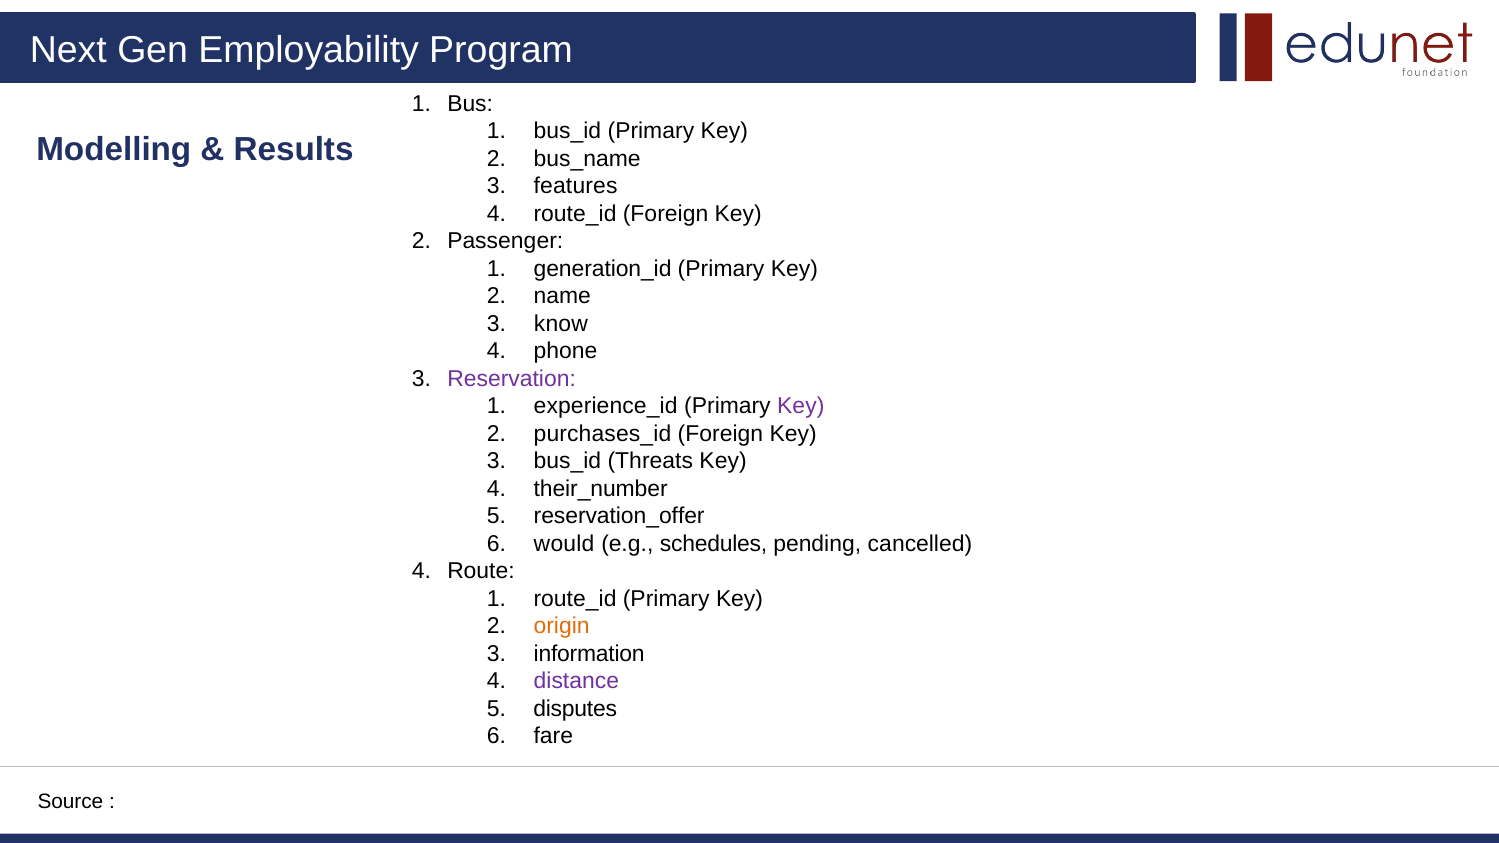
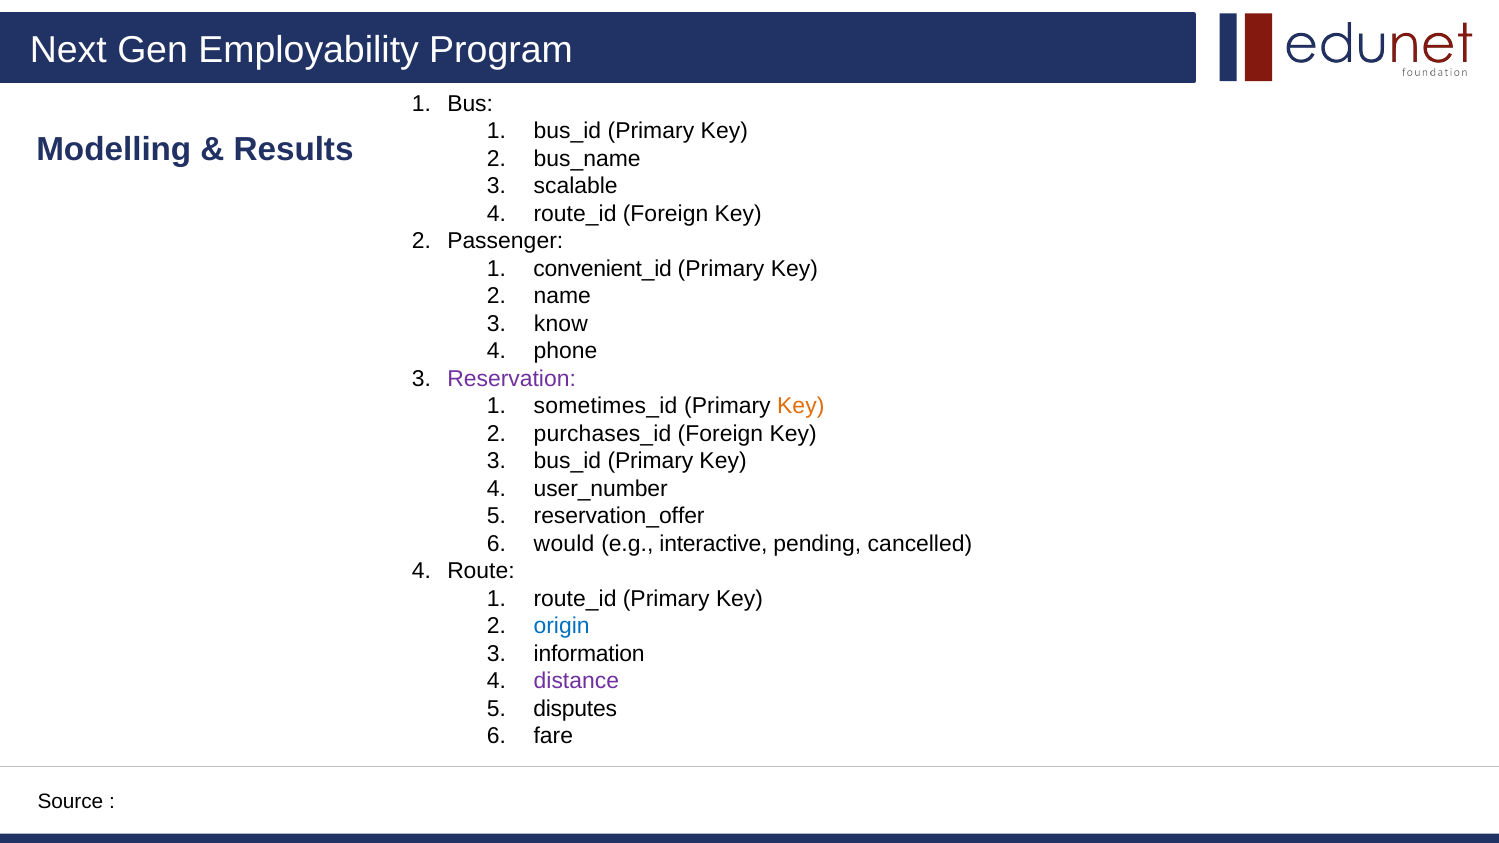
features: features -> scalable
generation_id: generation_id -> convenient_id
experience_id: experience_id -> sometimes_id
Key at (801, 406) colour: purple -> orange
Threats at (650, 461): Threats -> Primary
their_number: their_number -> user_number
schedules: schedules -> interactive
origin colour: orange -> blue
